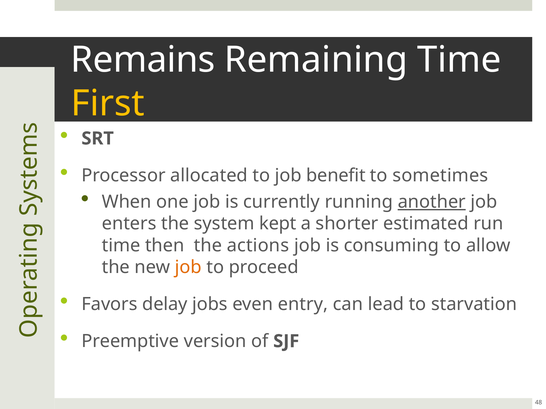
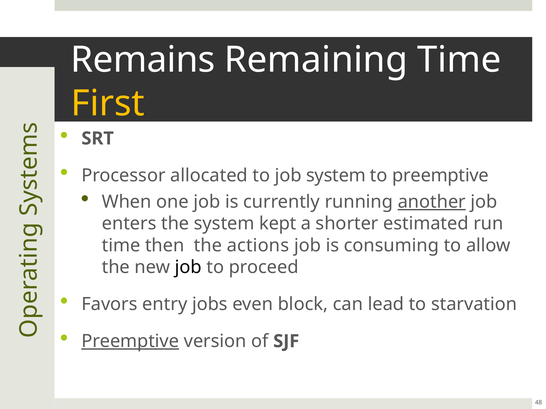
job benefit: benefit -> system
to sometimes: sometimes -> preemptive
job at (188, 268) colour: orange -> black
delay: delay -> entry
entry: entry -> block
Preemptive at (130, 342) underline: none -> present
